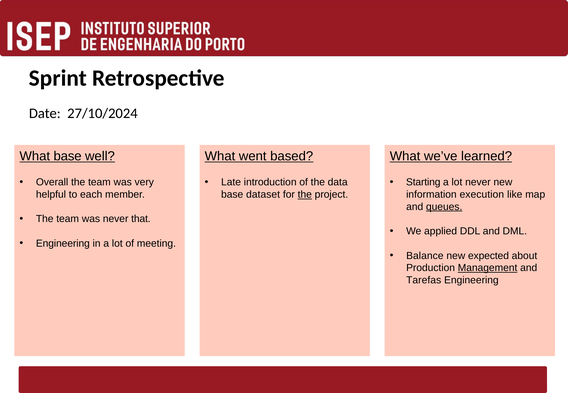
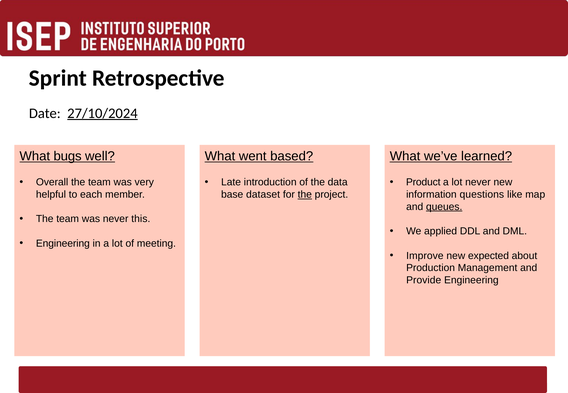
27/10/2024 underline: none -> present
What base: base -> bugs
Starting: Starting -> Product
execution: execution -> questions
that: that -> this
Balance: Balance -> Improve
Management underline: present -> none
Tarefas: Tarefas -> Provide
